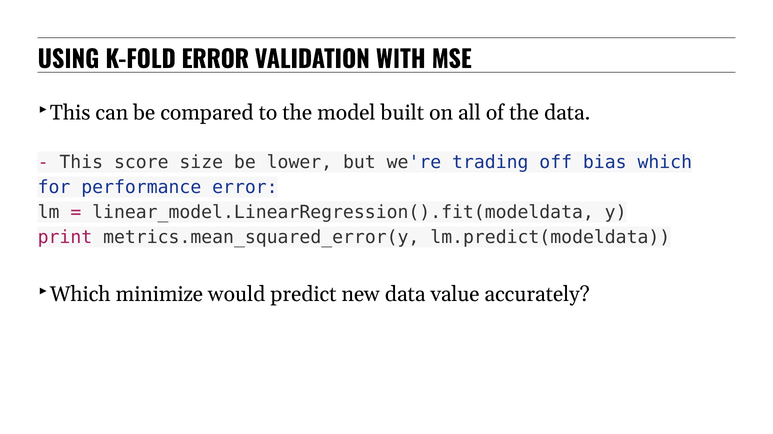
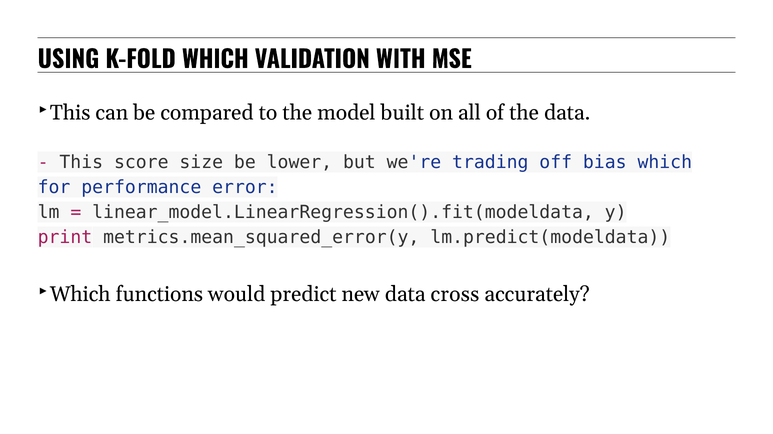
K-FOLD ERROR: ERROR -> WHICH
minimize: minimize -> functions
value: value -> cross
